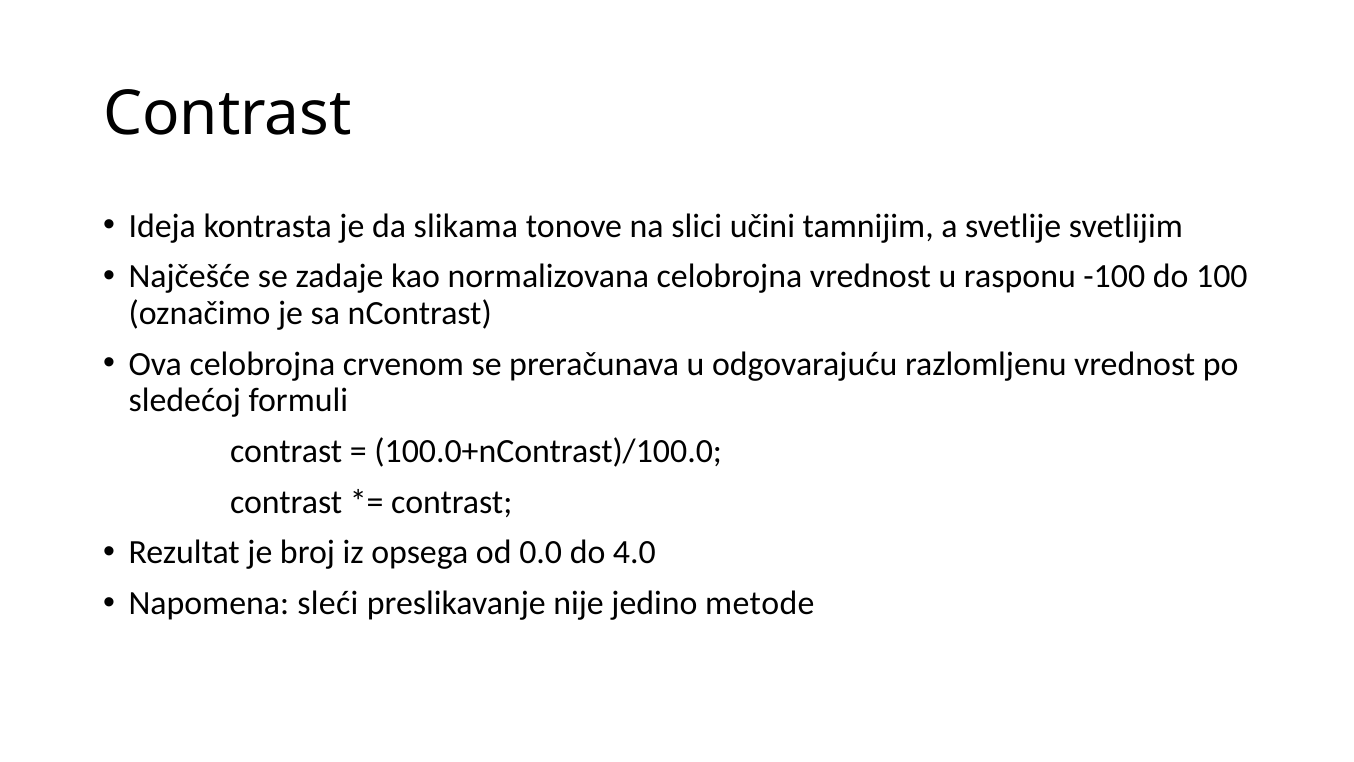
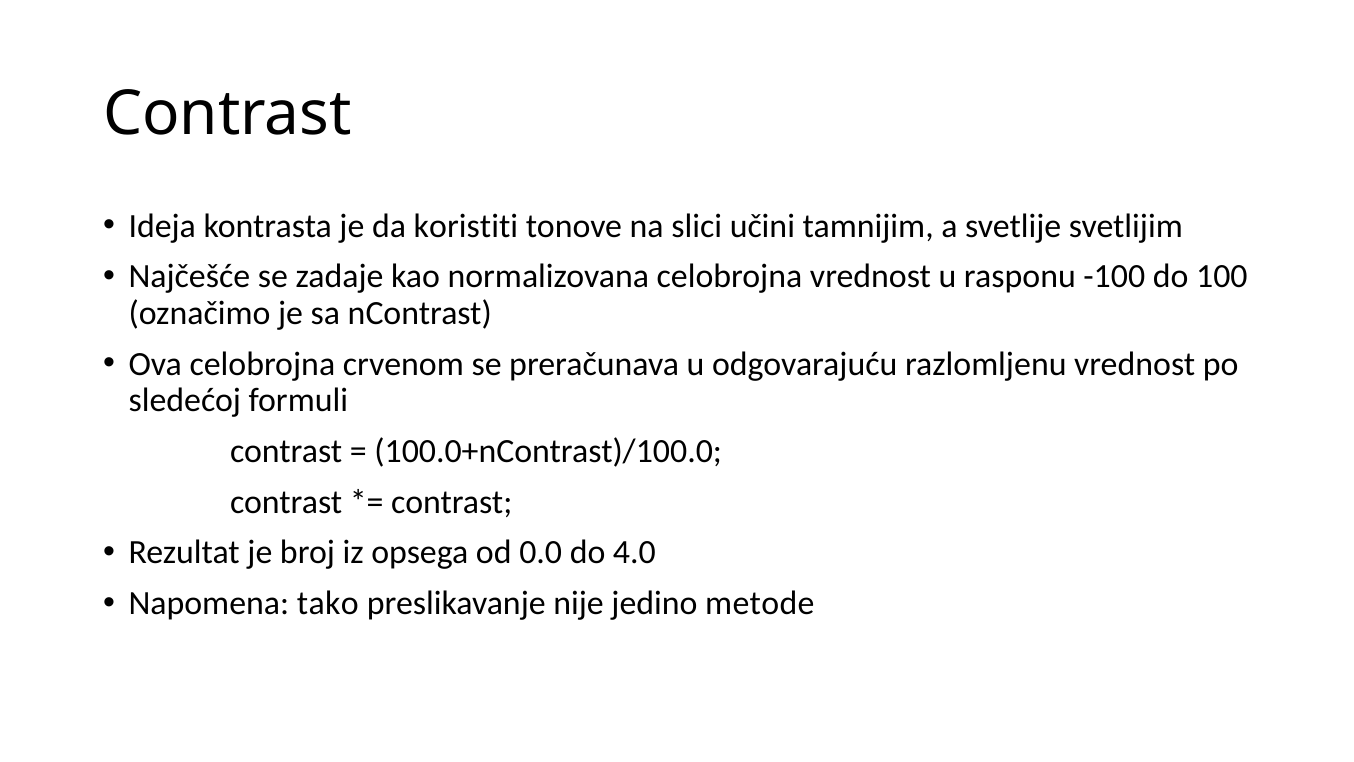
slikama: slikama -> koristiti
sleći: sleći -> tako
